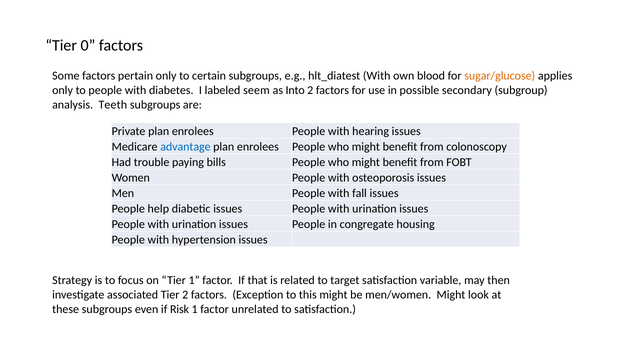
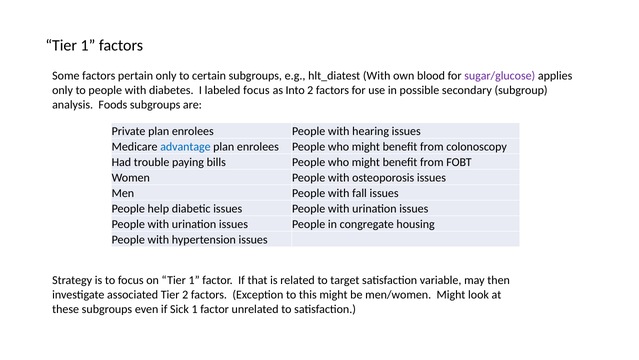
0 at (88, 46): 0 -> 1
sugar/glucose colour: orange -> purple
labeled seem: seem -> focus
Teeth: Teeth -> Foods
Risk: Risk -> Sick
